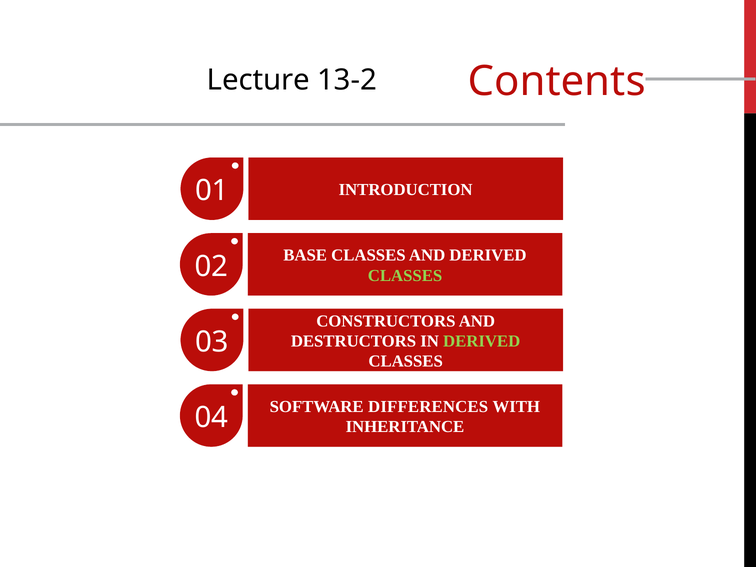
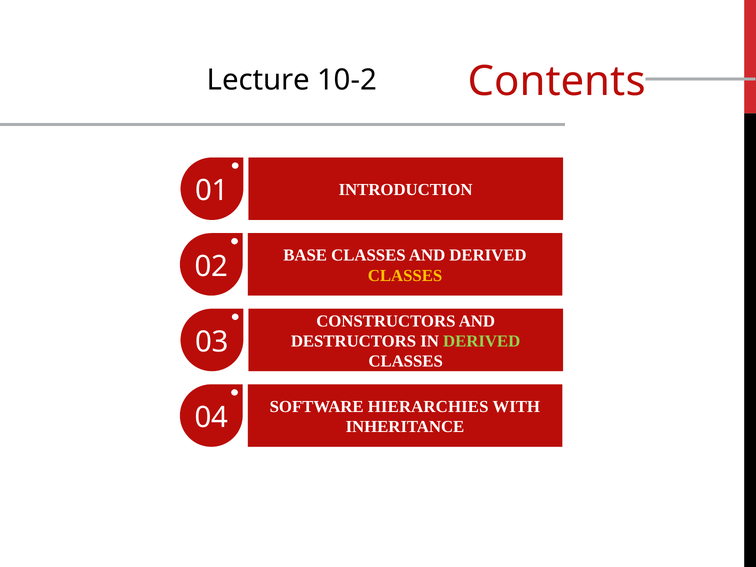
13-2: 13-2 -> 10-2
CLASSES at (405, 276) colour: light green -> yellow
DIFFERENCES: DIFFERENCES -> HIERARCHIES
